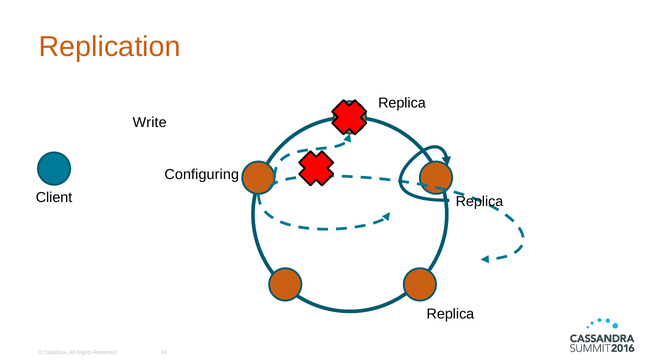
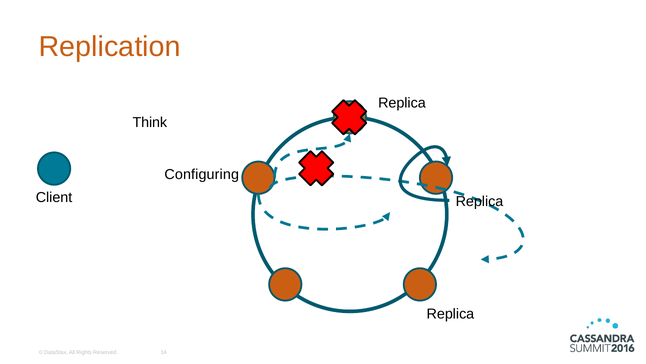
Write: Write -> Think
